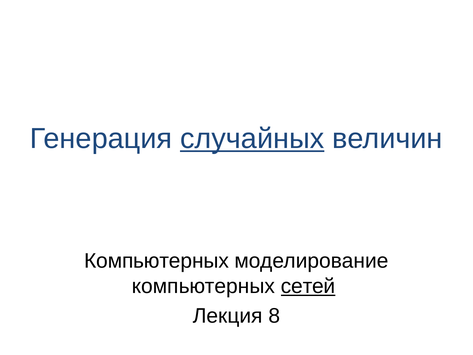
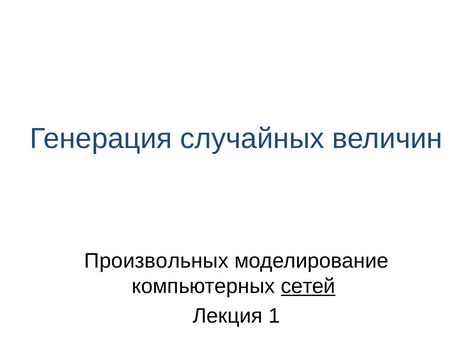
случайных underline: present -> none
Компьютерных at (157, 261): Компьютерных -> Произвольных
8: 8 -> 1
